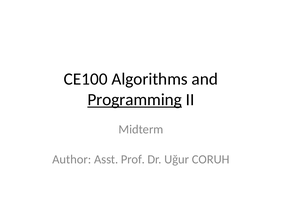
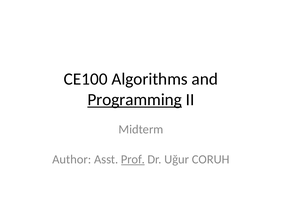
Prof underline: none -> present
